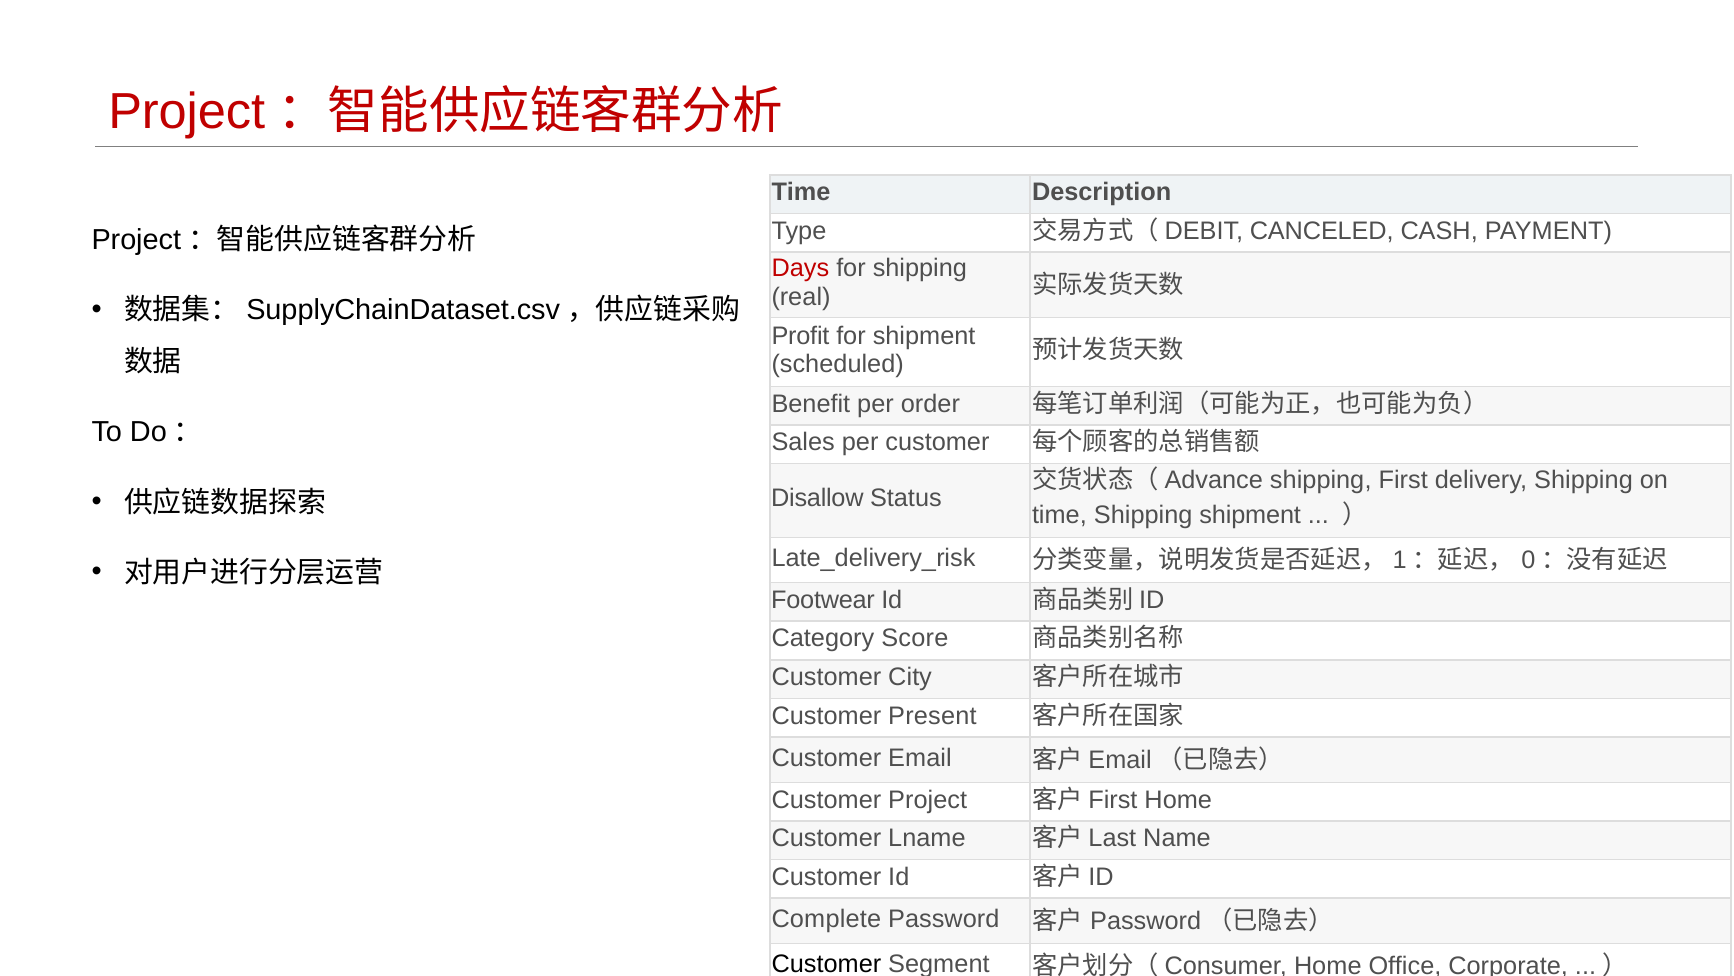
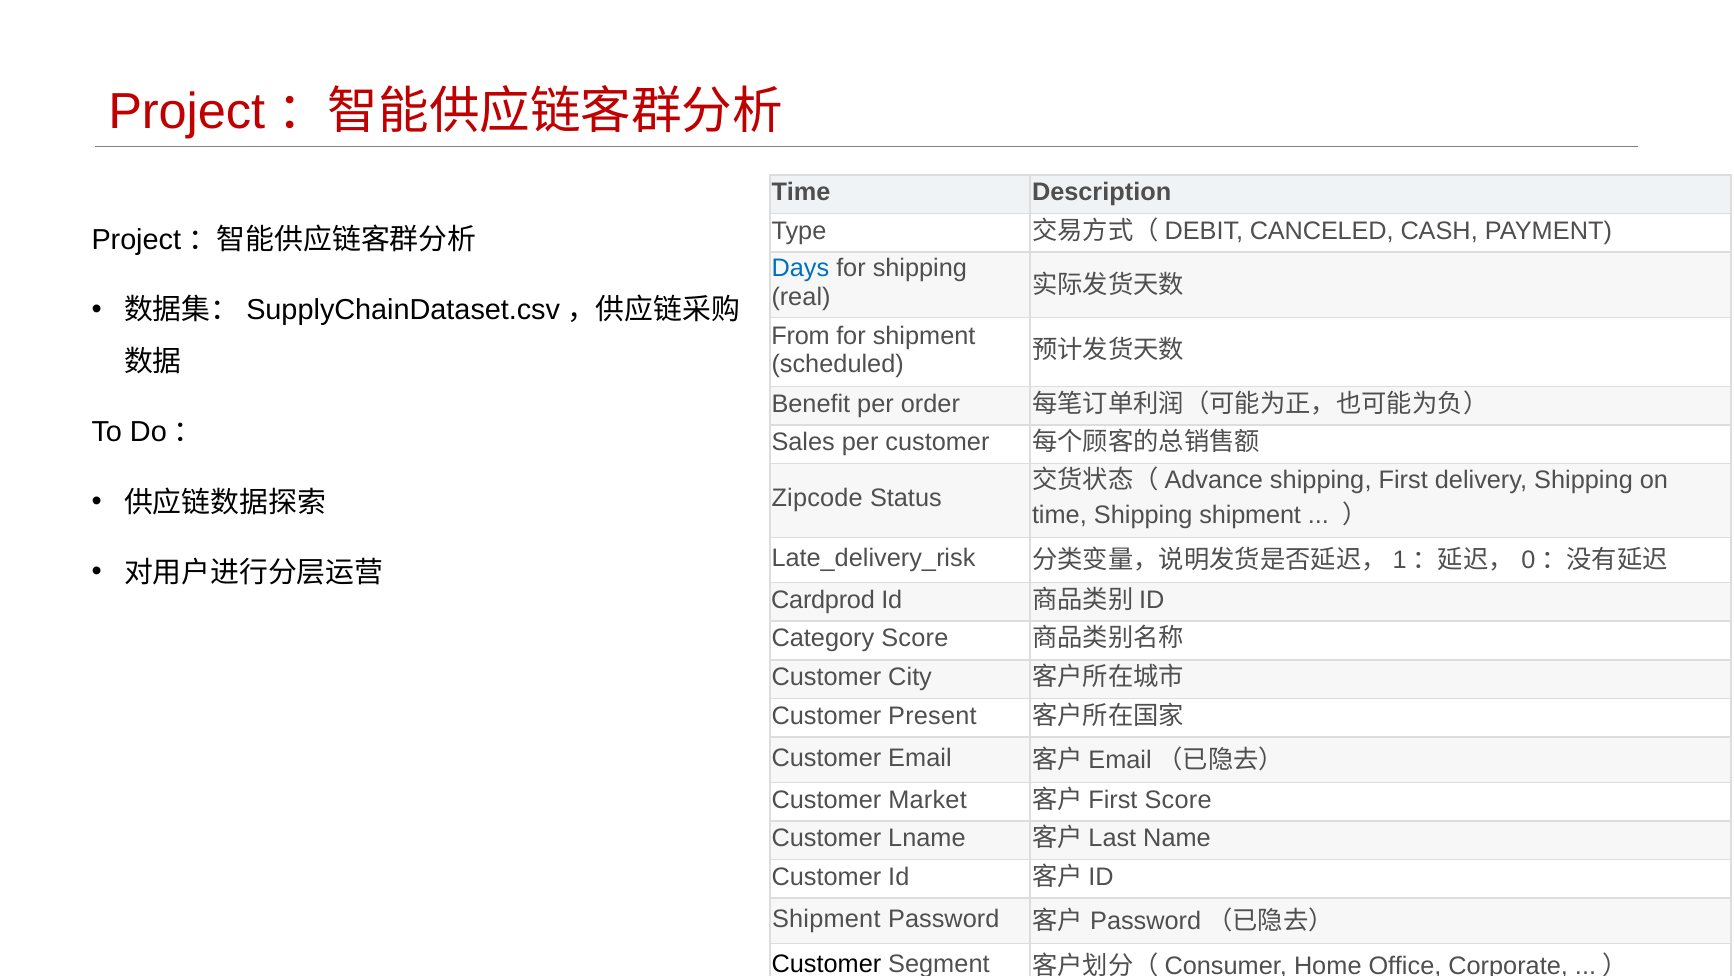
Days colour: red -> blue
Profit: Profit -> From
Disallow: Disallow -> Zipcode
Footwear: Footwear -> Cardprod
Customer Project: Project -> Market
Home at (1178, 799): Home -> Score
Complete at (826, 918): Complete -> Shipment
